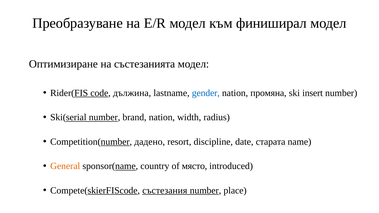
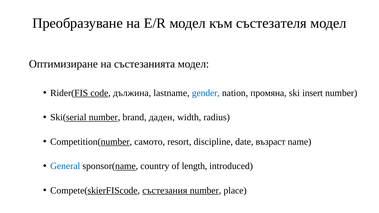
финиширал: финиширал -> състезателя
brand nation: nation -> даден
дадено: дадено -> самото
старата: старата -> възраст
General colour: orange -> blue
място: място -> length
